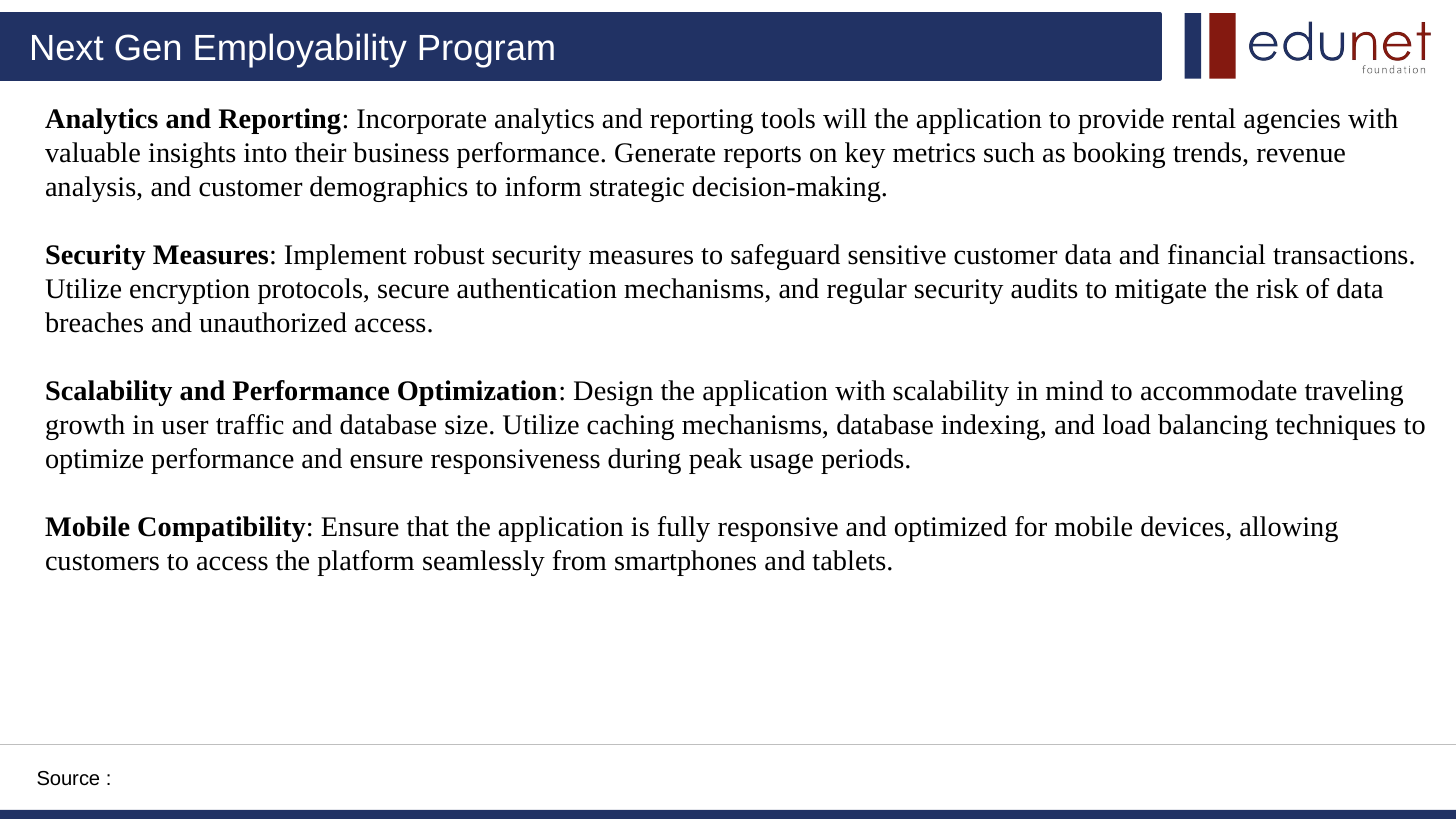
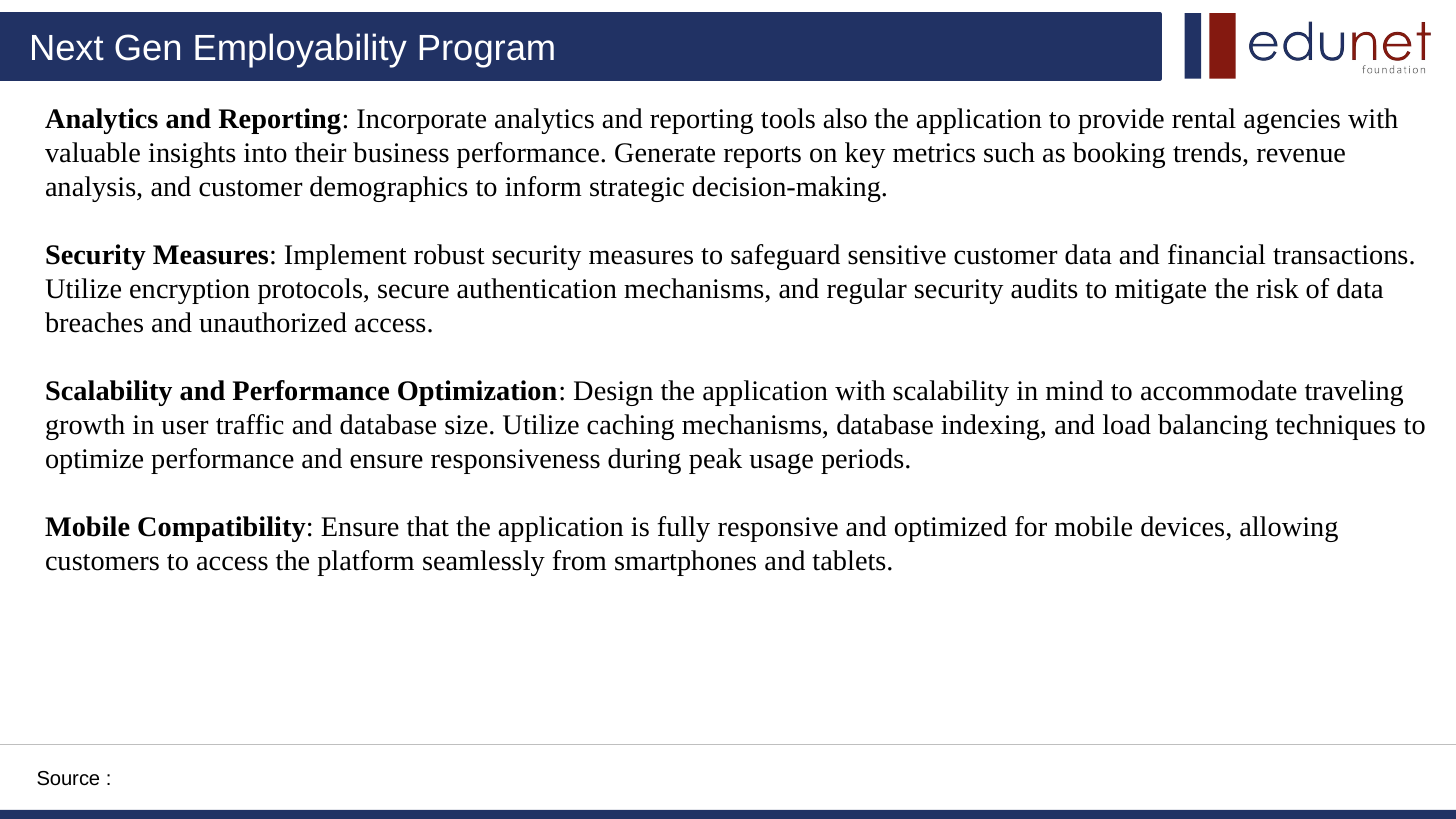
will: will -> also
